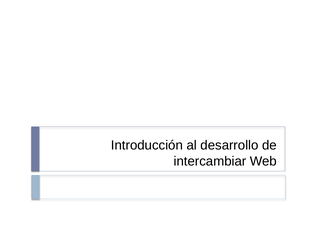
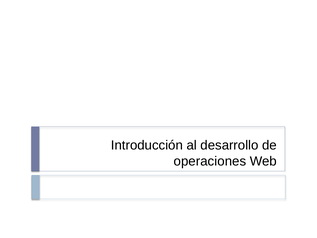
intercambiar: intercambiar -> operaciones
